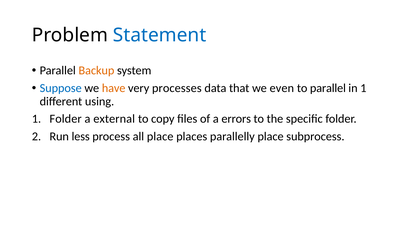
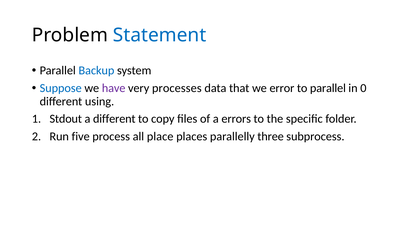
Backup colour: orange -> blue
have colour: orange -> purple
even: even -> error
in 1: 1 -> 0
Folder at (66, 119): Folder -> Stdout
a external: external -> different
less: less -> five
parallelly place: place -> three
